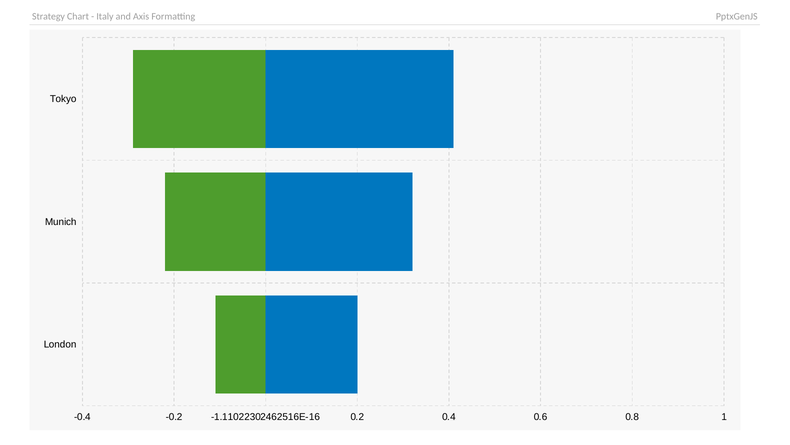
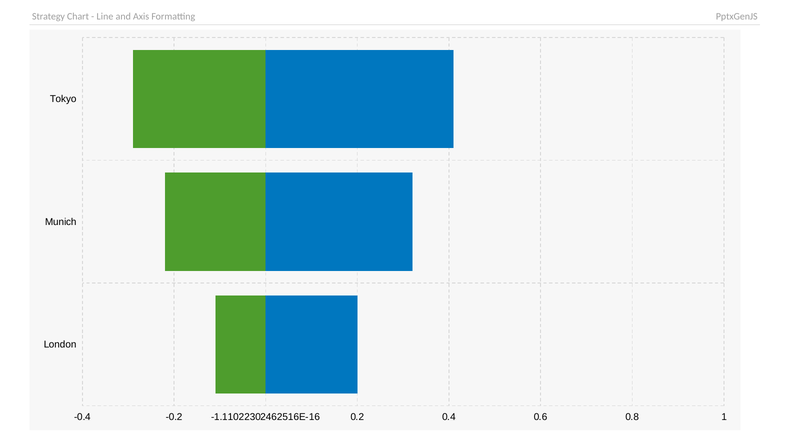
Italy: Italy -> Line
